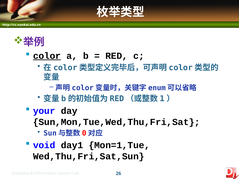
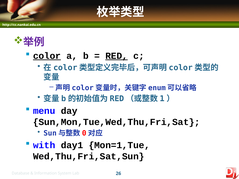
RED underline: none -> present
your: your -> menu
void: void -> with
